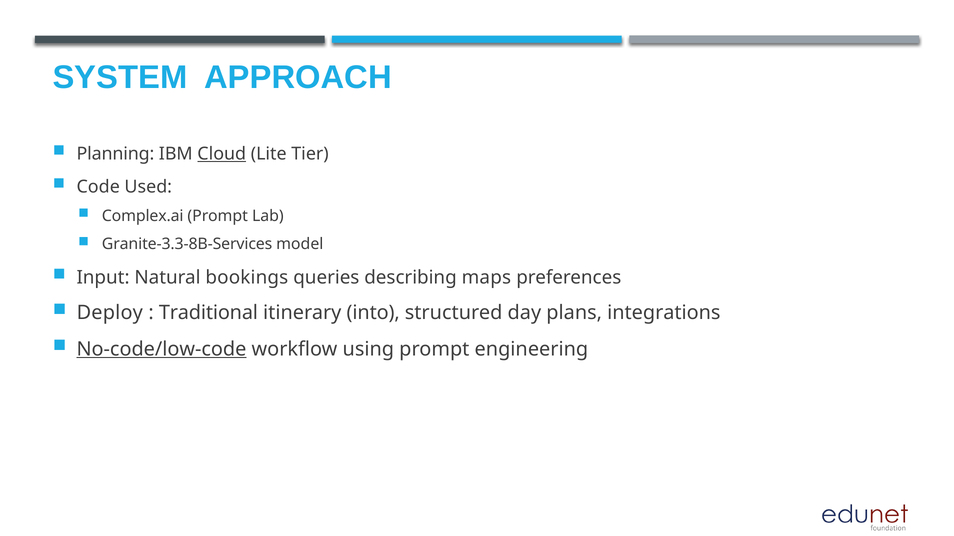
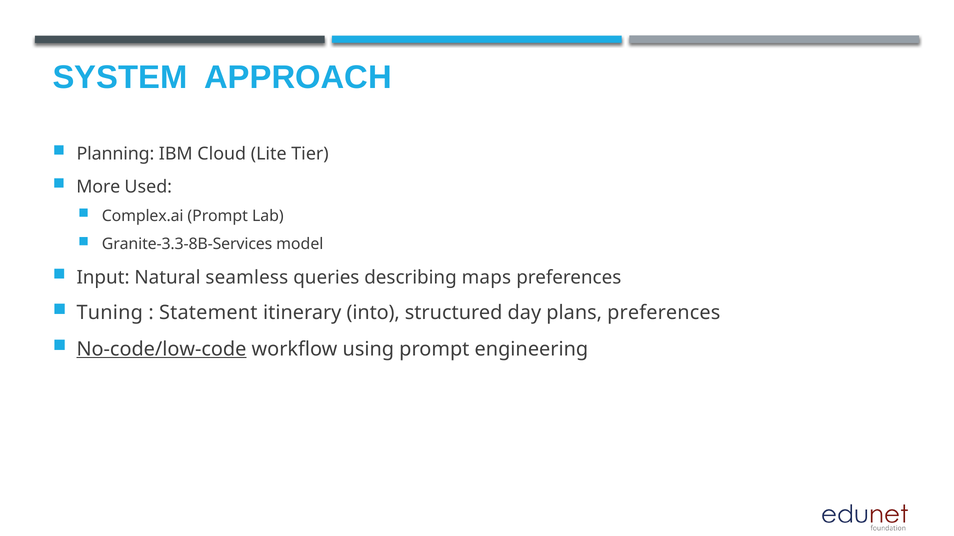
Cloud underline: present -> none
Code: Code -> More
bookings: bookings -> seamless
Deploy: Deploy -> Tuning
Traditional: Traditional -> Statement
plans integrations: integrations -> preferences
